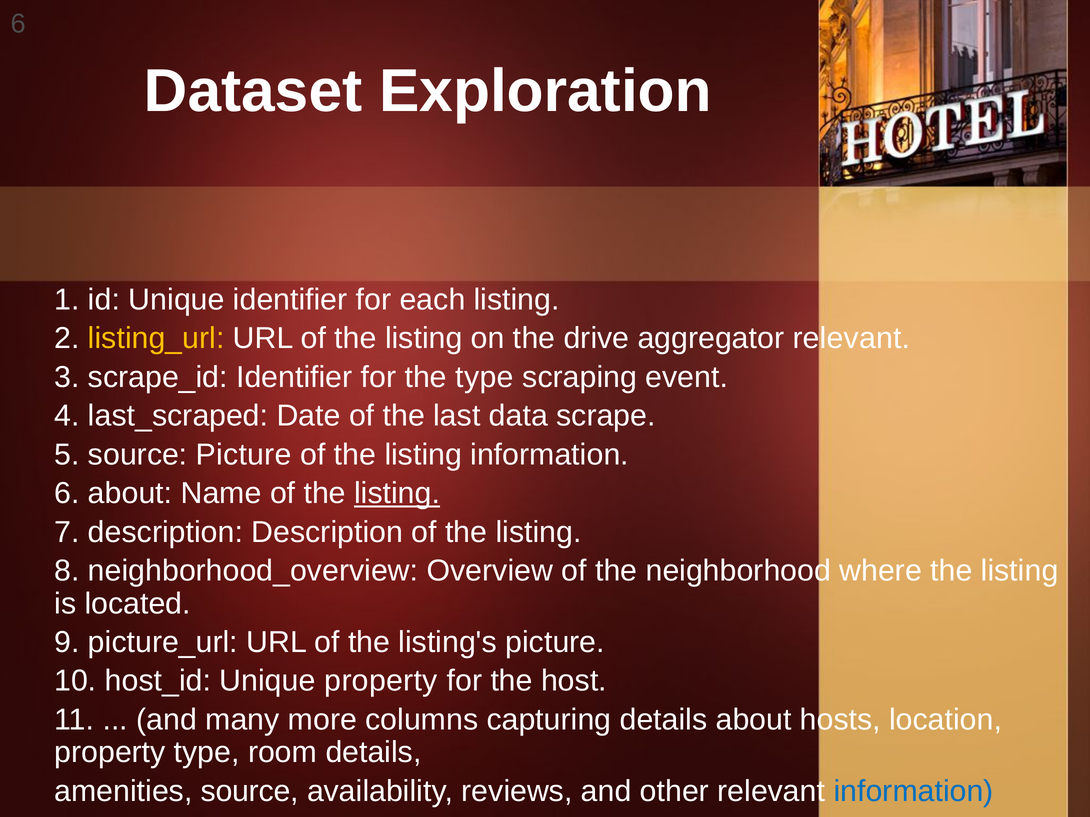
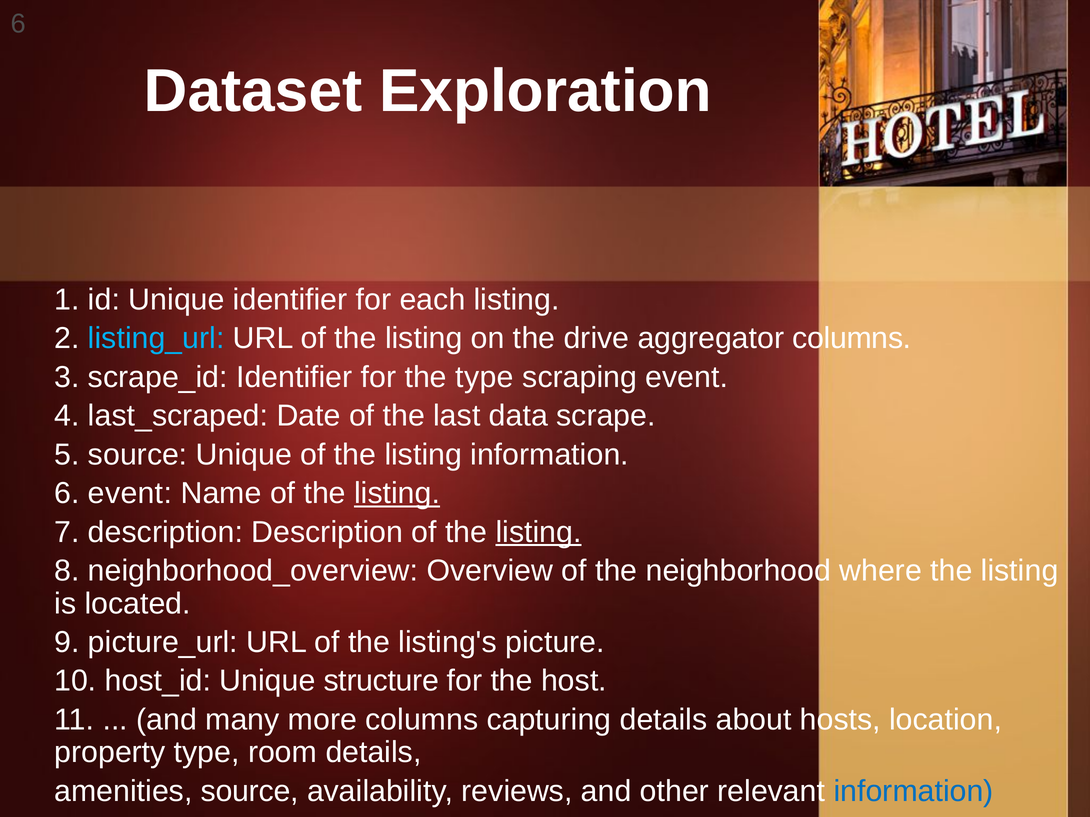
listing_url colour: yellow -> light blue
aggregator relevant: relevant -> columns
source Picture: Picture -> Unique
6 about: about -> event
listing at (539, 532) underline: none -> present
Unique property: property -> structure
